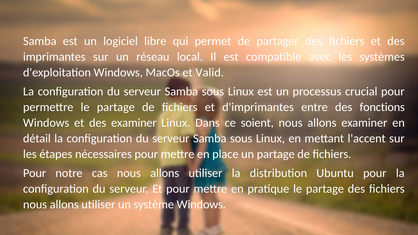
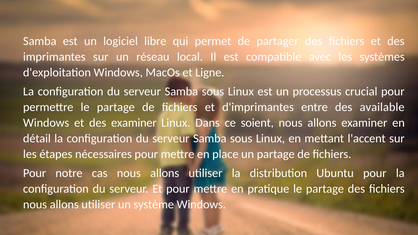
Valid: Valid -> Ligne
fonctions: fonctions -> available
